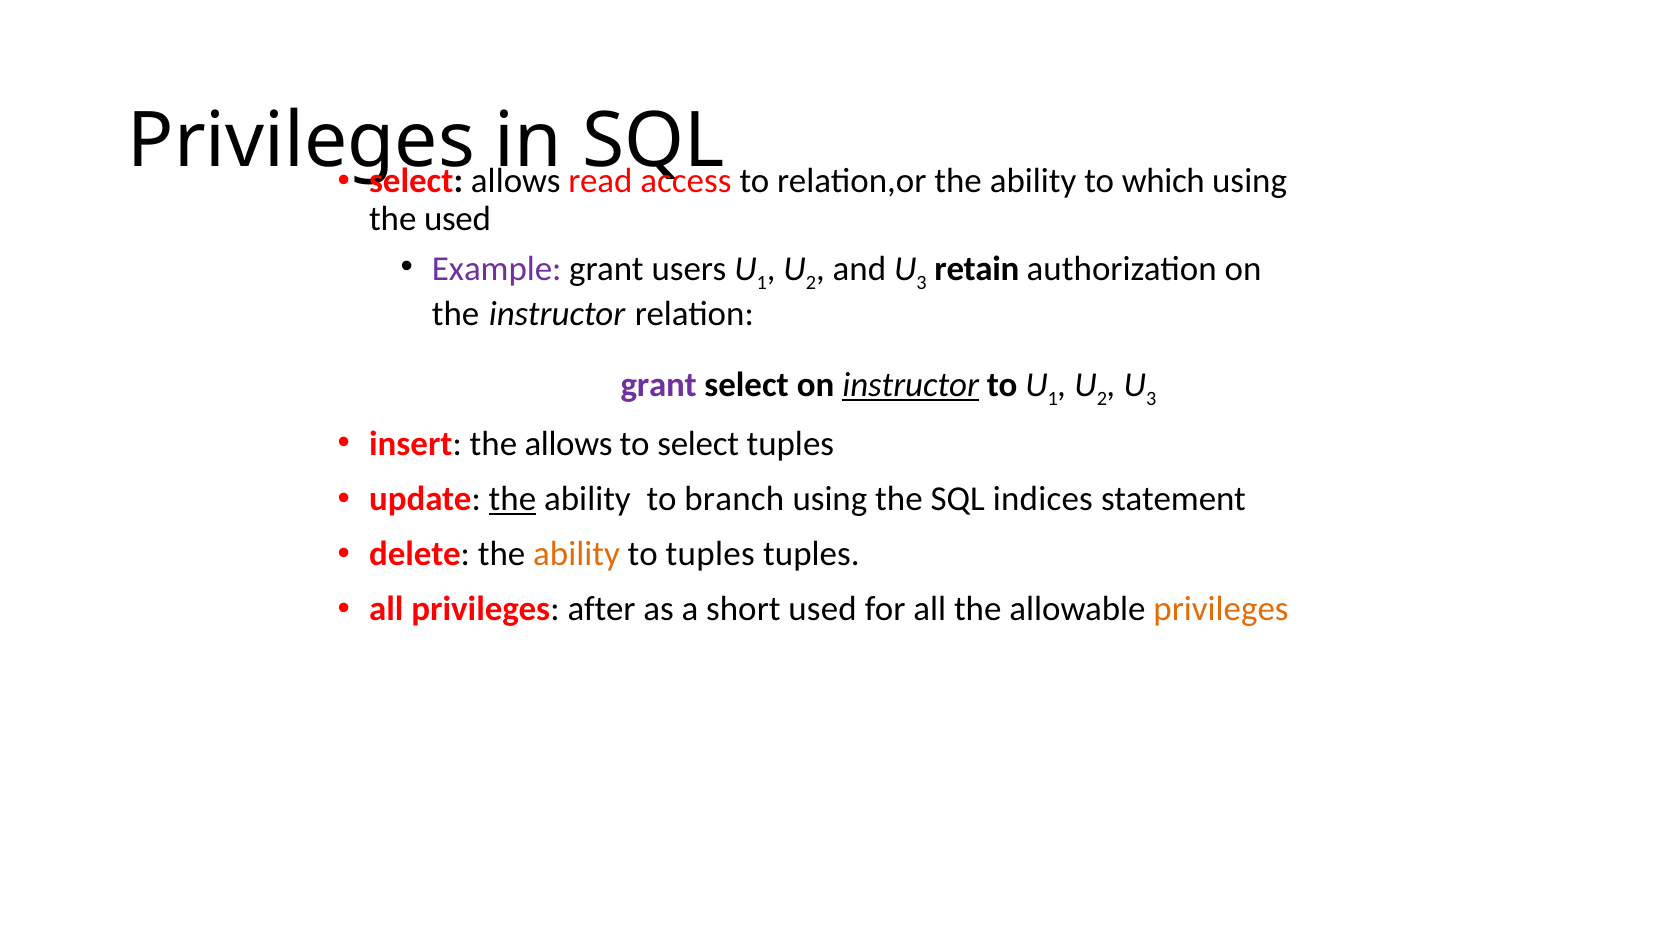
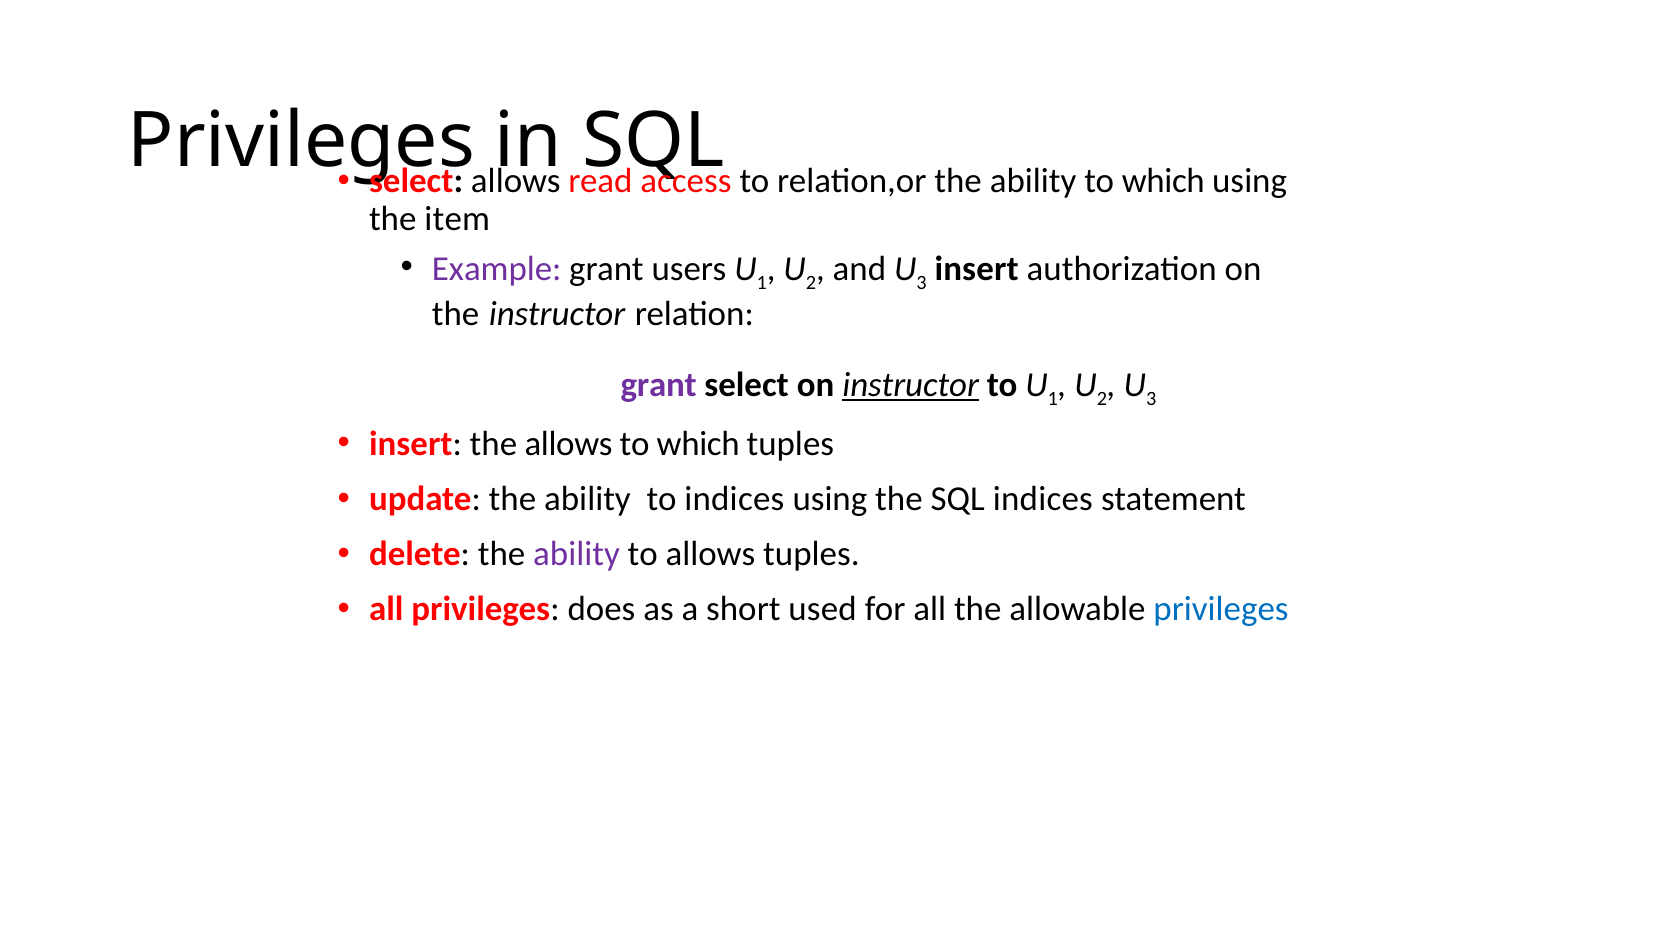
the used: used -> item
retain at (977, 269): retain -> insert
select at (698, 444): select -> which
the at (512, 499) underline: present -> none
to branch: branch -> indices
ability at (577, 554) colour: orange -> purple
to tuples: tuples -> allows
after: after -> does
privileges at (1221, 609) colour: orange -> blue
